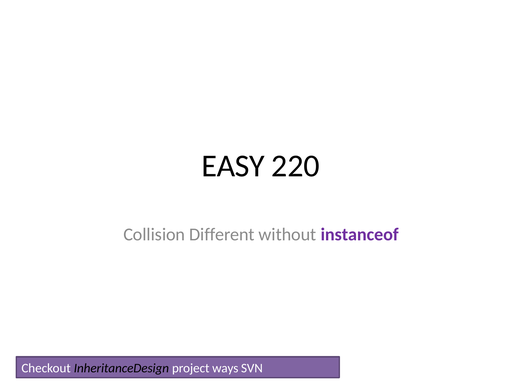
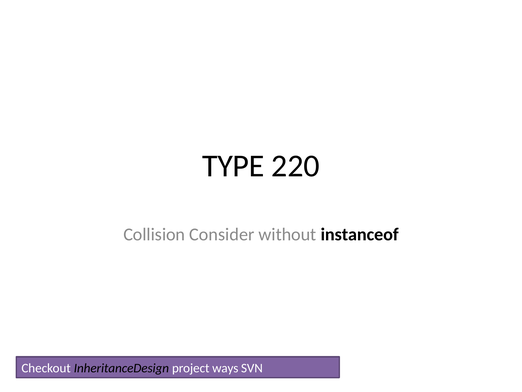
EASY: EASY -> TYPE
Different: Different -> Consider
instanceof colour: purple -> black
